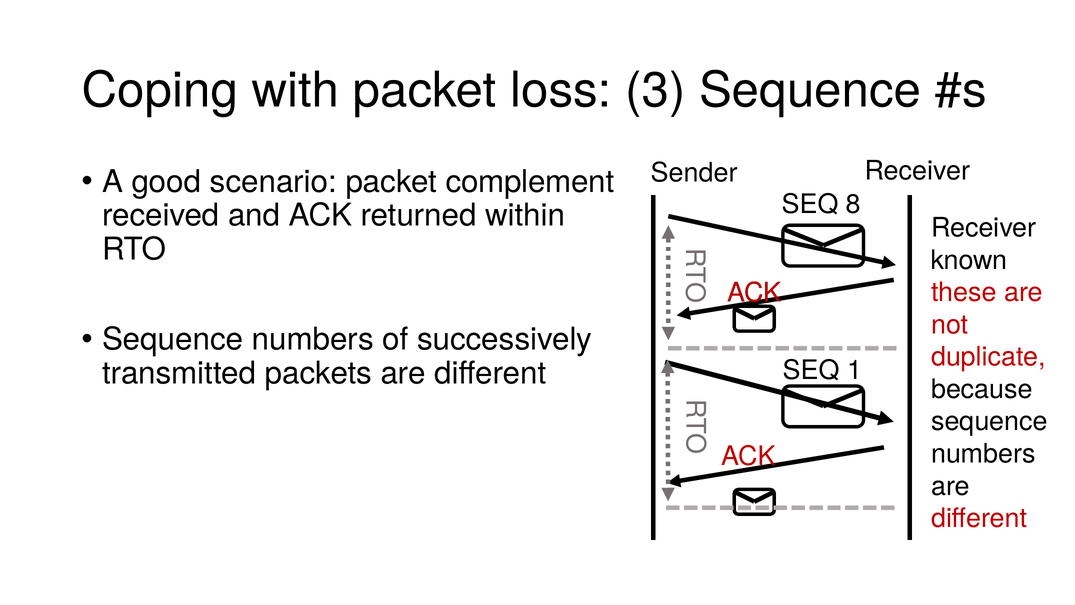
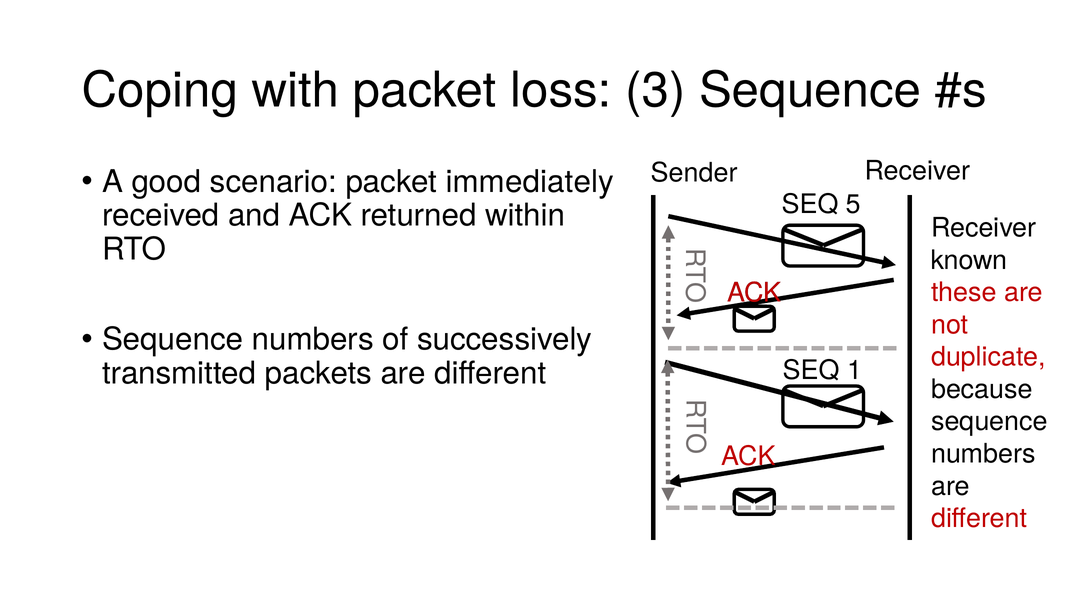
complement: complement -> immediately
8: 8 -> 5
